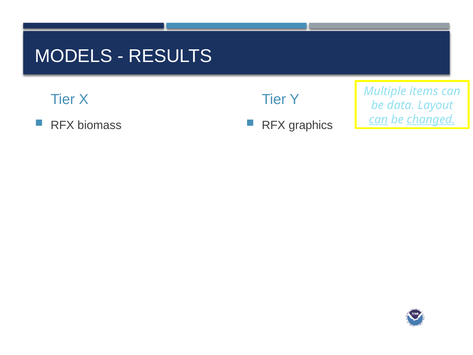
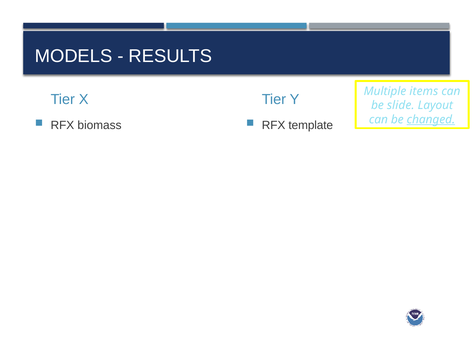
data: data -> slide
can at (378, 119) underline: present -> none
graphics: graphics -> template
